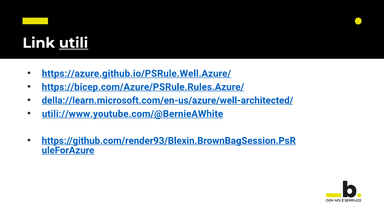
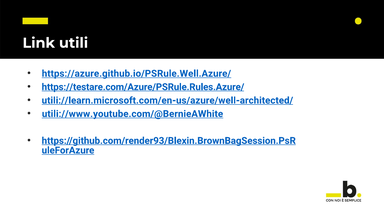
utili underline: present -> none
https://bicep.com/Azure/PSRule.Rules.Azure/: https://bicep.com/Azure/PSRule.Rules.Azure/ -> https://testare.com/Azure/PSRule.Rules.Azure/
della://learn.microsoft.com/en-us/azure/well-architected/: della://learn.microsoft.com/en-us/azure/well-architected/ -> utili://learn.microsoft.com/en-us/azure/well-architected/
